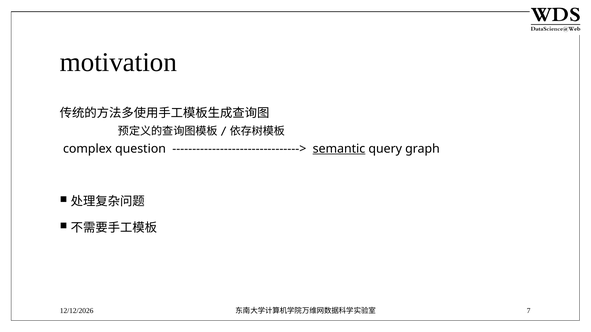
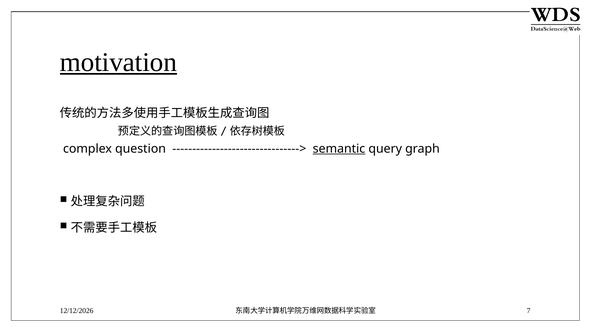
motivation underline: none -> present
